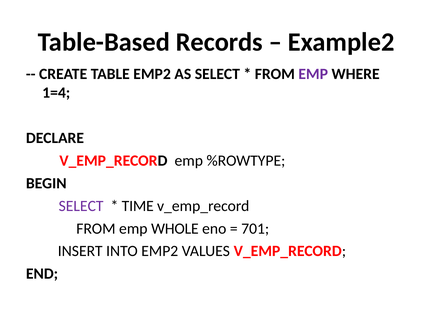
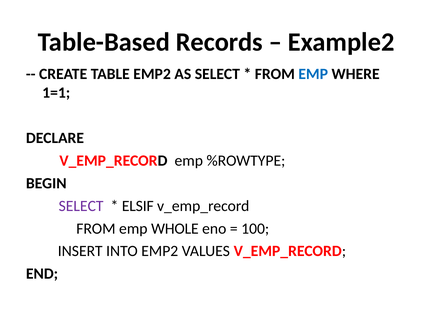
EMP at (313, 74) colour: purple -> blue
1=4: 1=4 -> 1=1
TIME: TIME -> ELSIF
701: 701 -> 100
